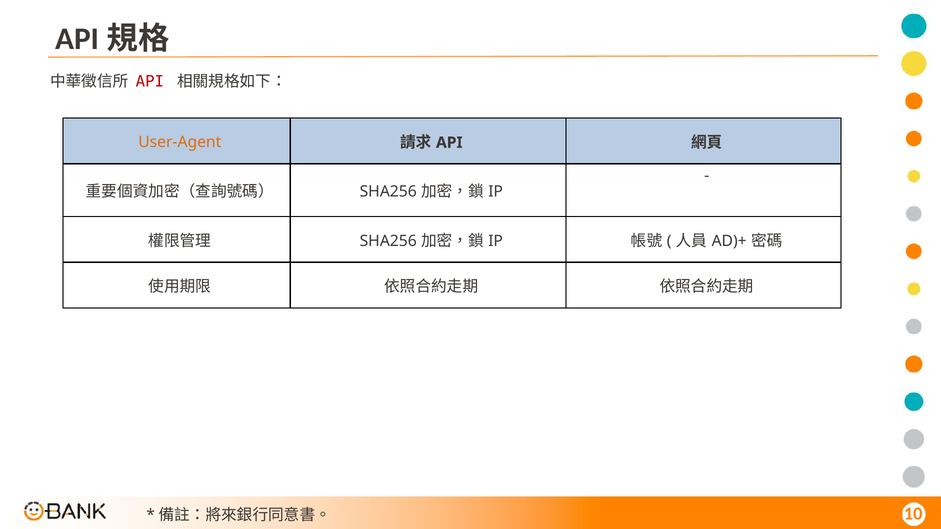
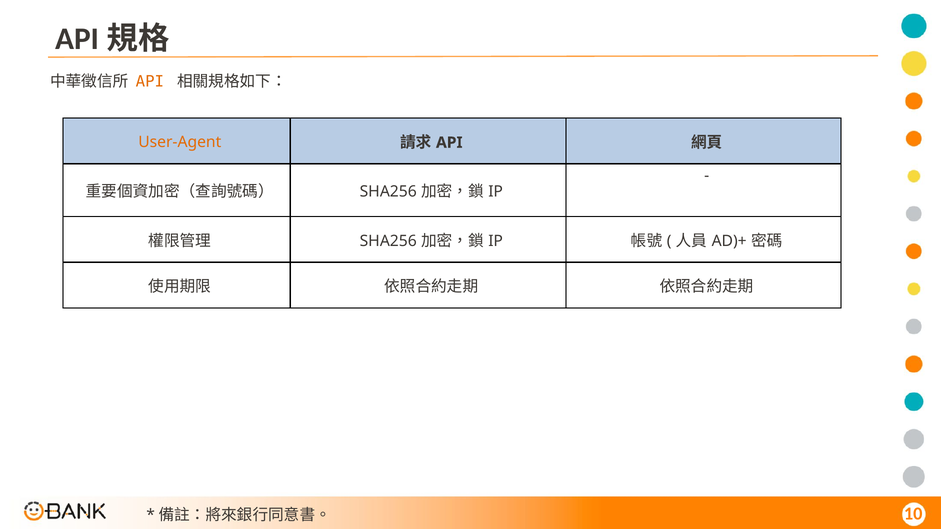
API at (150, 82) colour: red -> orange
